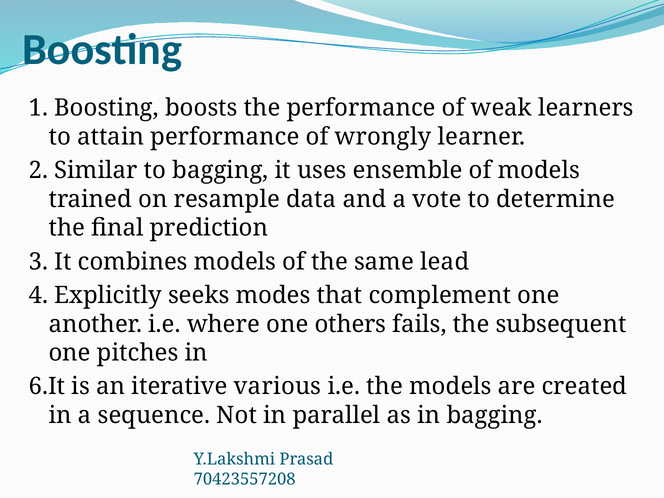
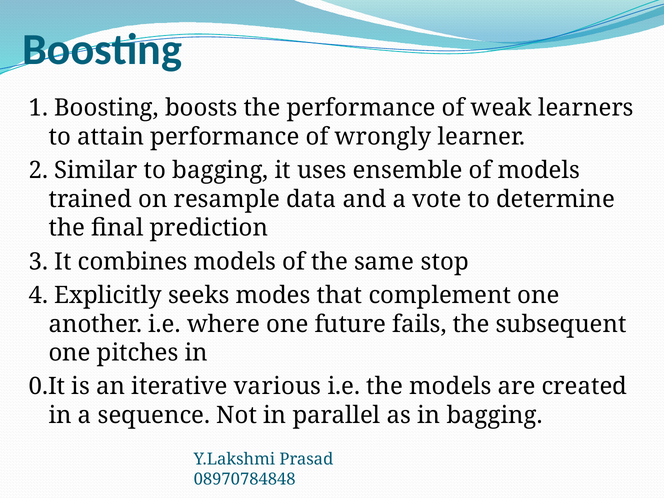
lead: lead -> stop
others: others -> future
6.It: 6.It -> 0.It
70423557208: 70423557208 -> 08970784848
